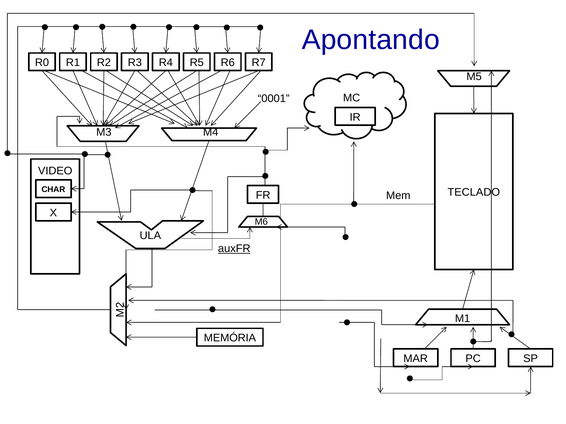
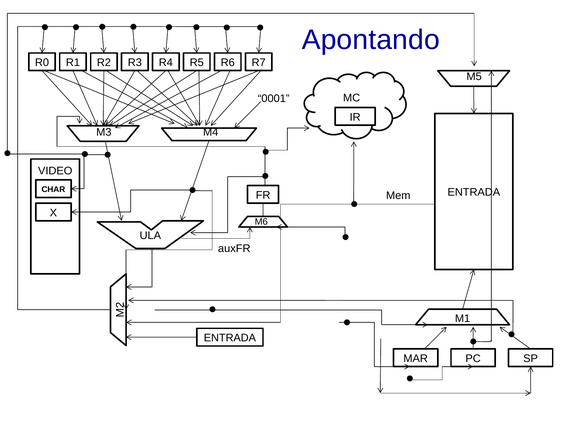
TECLADO at (474, 192): TECLADO -> ENTRADA
auxFR underline: present -> none
MEMÓRIA at (230, 338): MEMÓRIA -> ENTRADA
